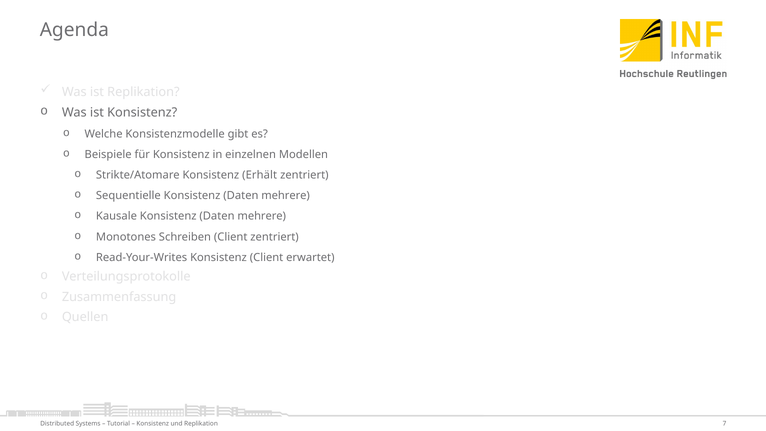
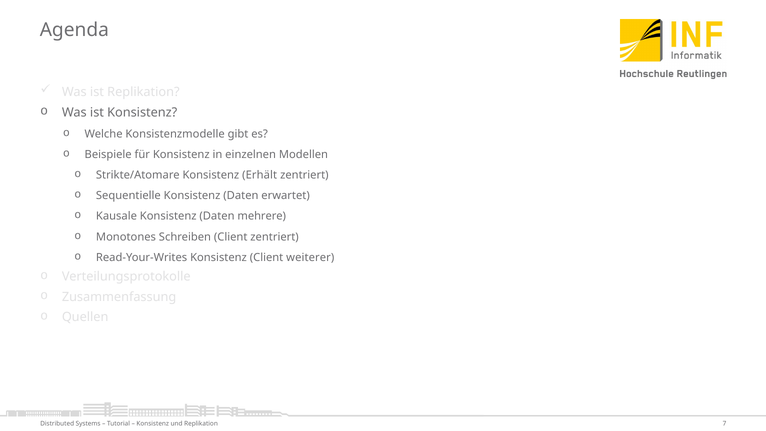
Sequentielle Konsistenz Daten mehrere: mehrere -> erwartet
erwartet: erwartet -> weiterer
